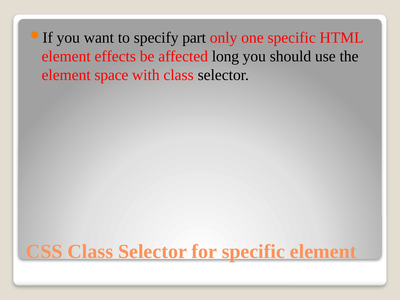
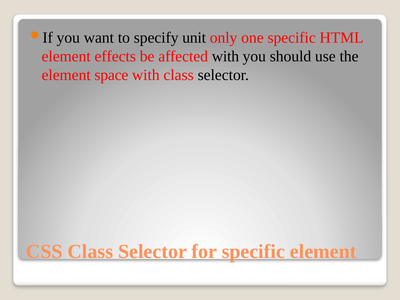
part: part -> unit
affected long: long -> with
